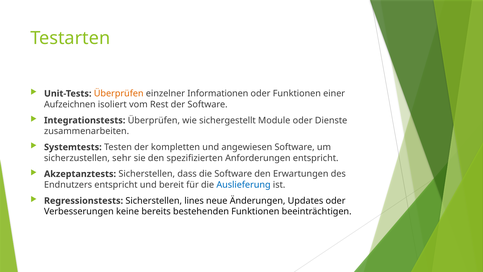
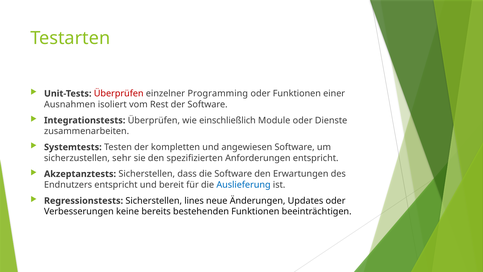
Überprüfen at (119, 93) colour: orange -> red
Informationen: Informationen -> Programming
Aufzeichnen: Aufzeichnen -> Ausnahmen
sichergestellt: sichergestellt -> einschließlich
